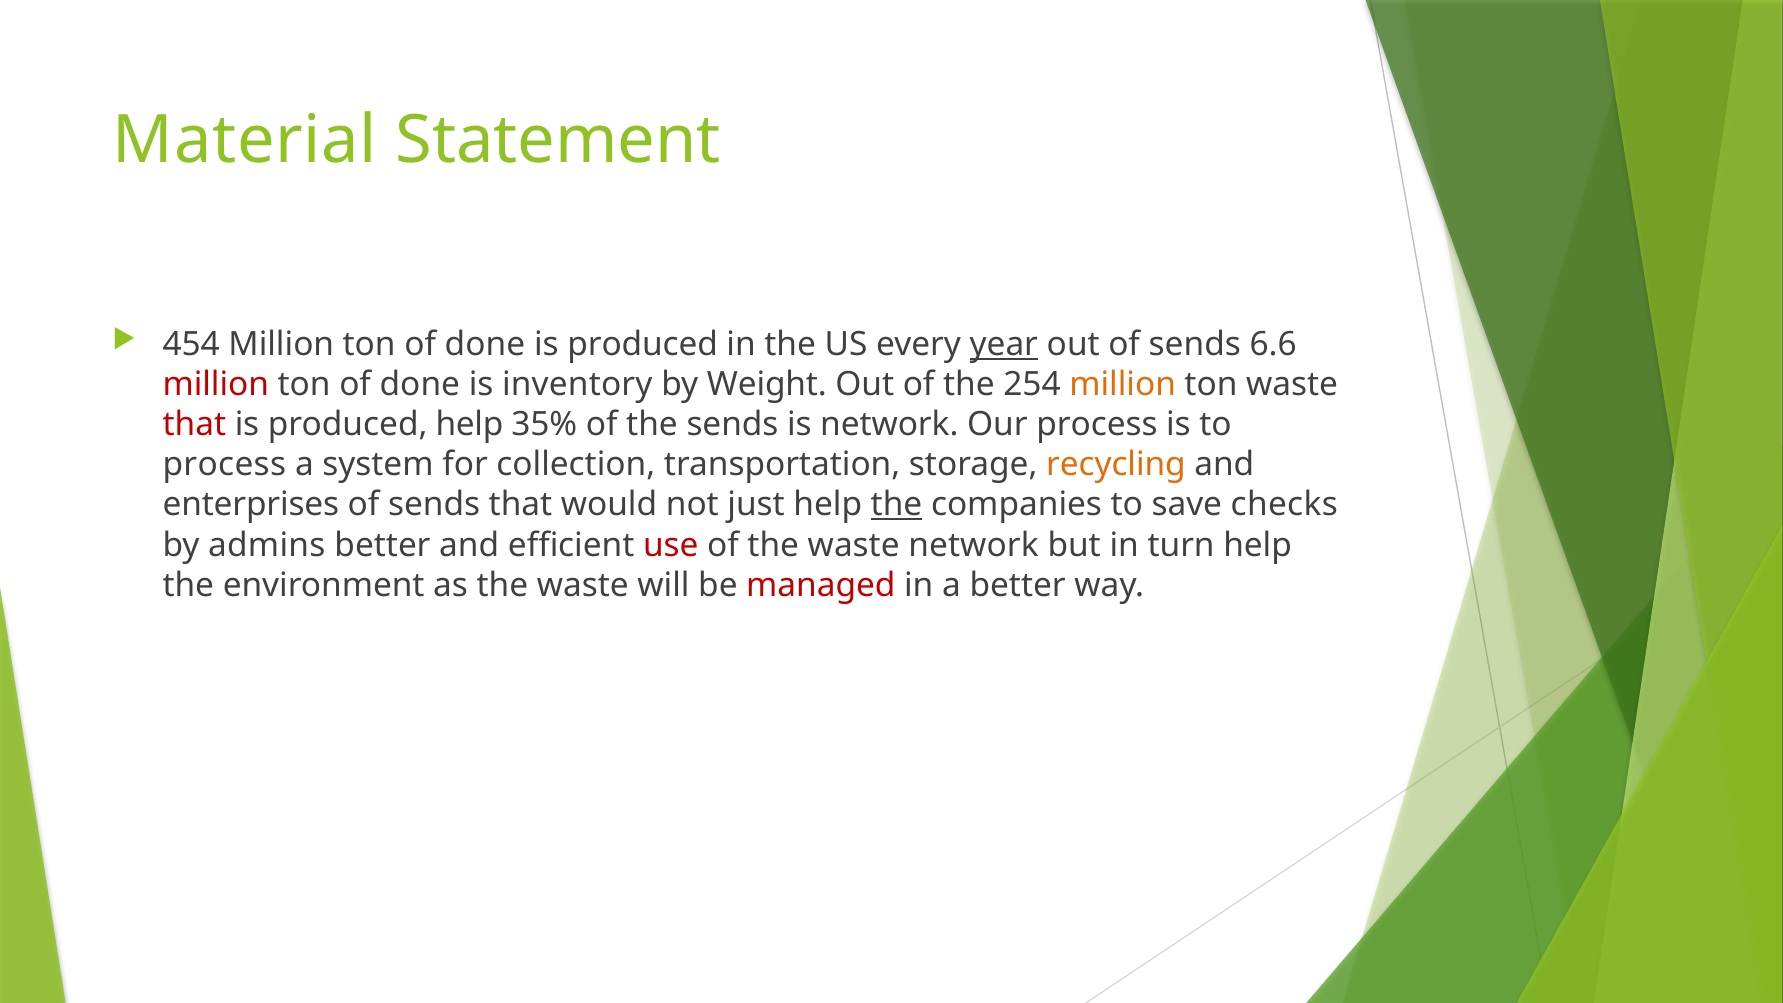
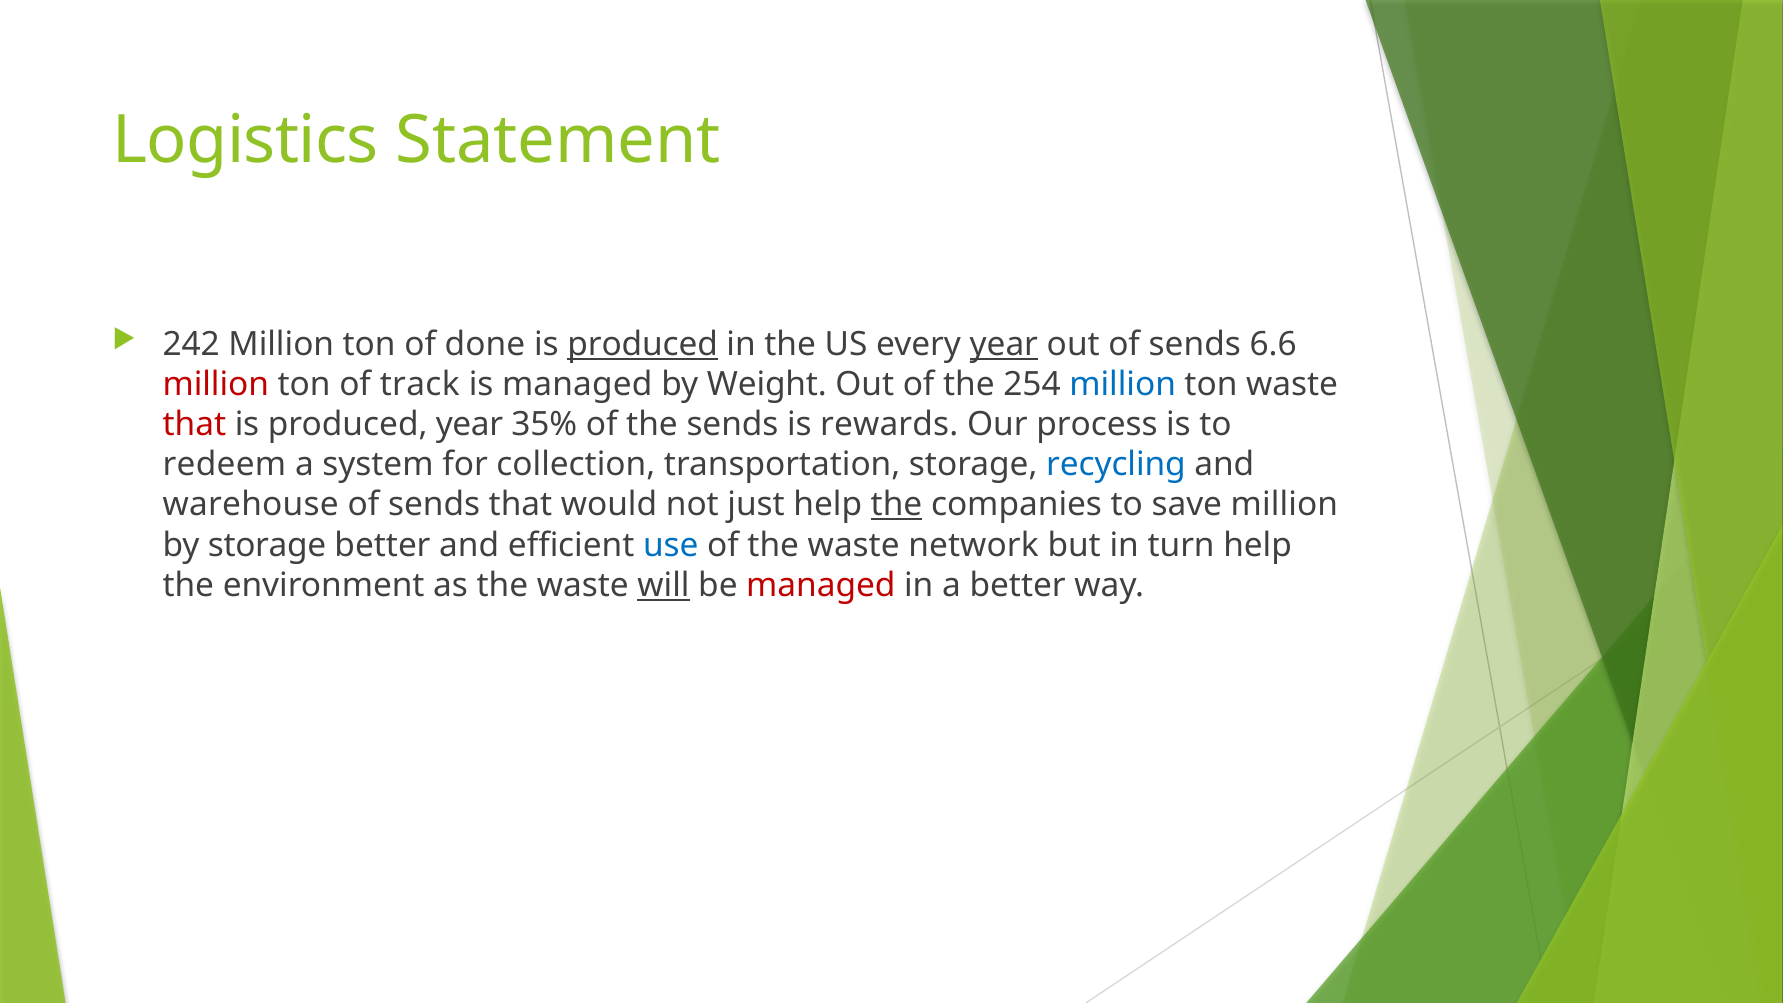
Material: Material -> Logistics
454: 454 -> 242
produced at (643, 344) underline: none -> present
done at (420, 385): done -> track
is inventory: inventory -> managed
million at (1123, 385) colour: orange -> blue
produced help: help -> year
is network: network -> rewards
process at (224, 465): process -> redeem
recycling colour: orange -> blue
enterprises: enterprises -> warehouse
save checks: checks -> million
by admins: admins -> storage
use colour: red -> blue
will underline: none -> present
